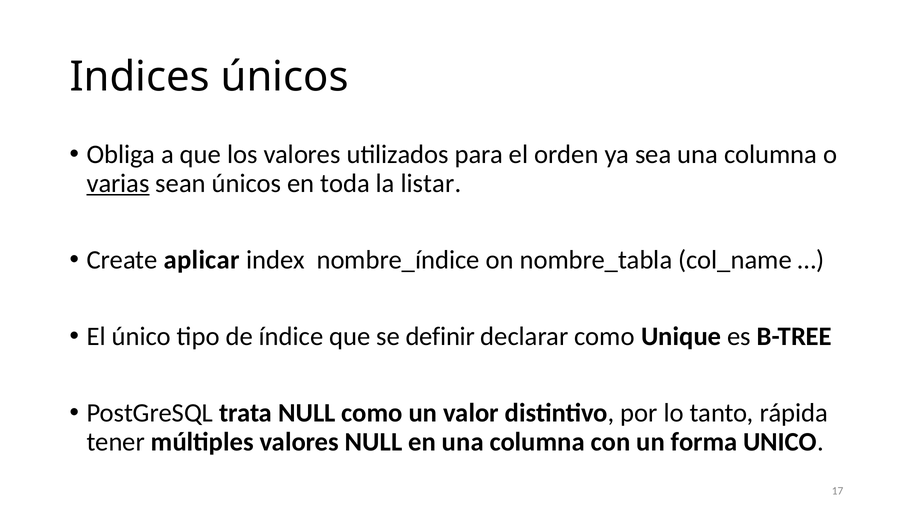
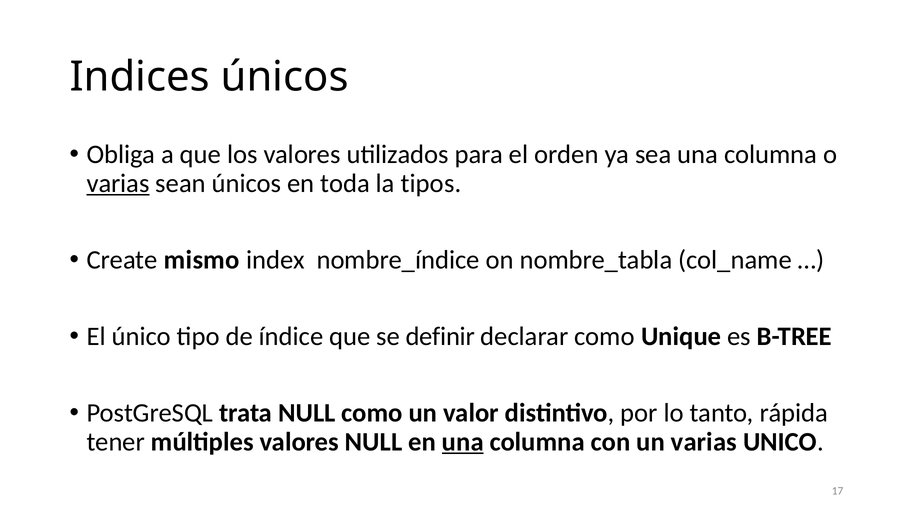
listar: listar -> tipos
aplicar: aplicar -> mismo
una at (463, 442) underline: none -> present
un forma: forma -> varias
